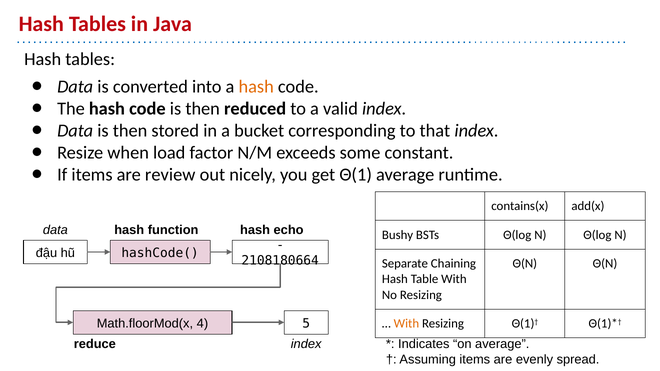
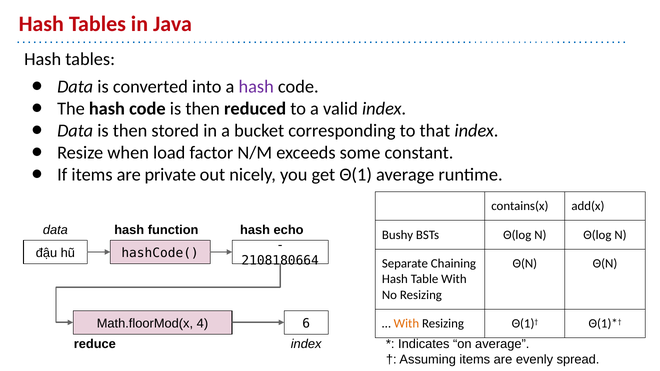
hash at (256, 87) colour: orange -> purple
review: review -> private
5: 5 -> 6
